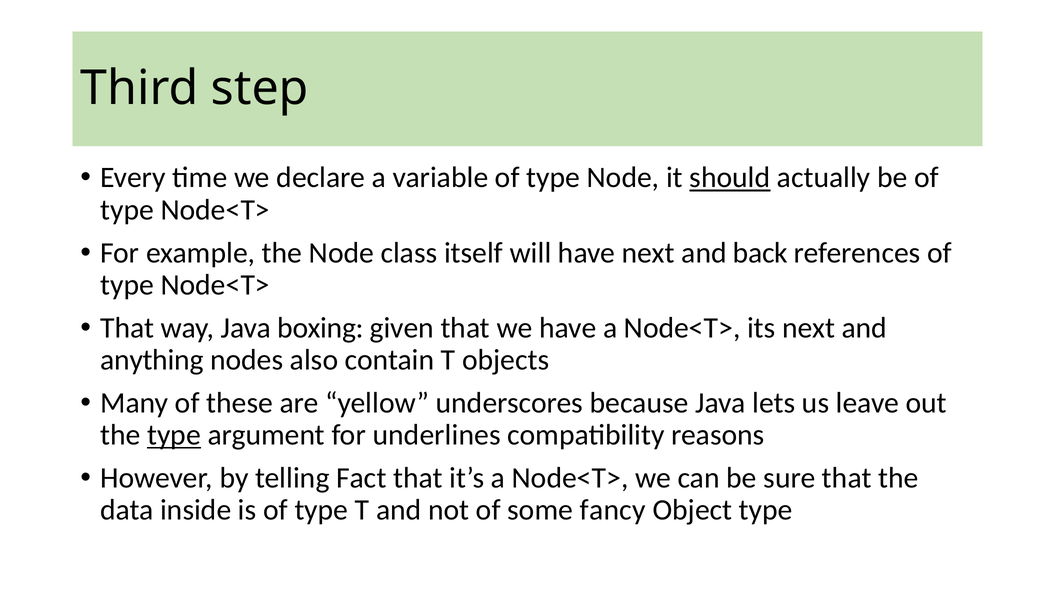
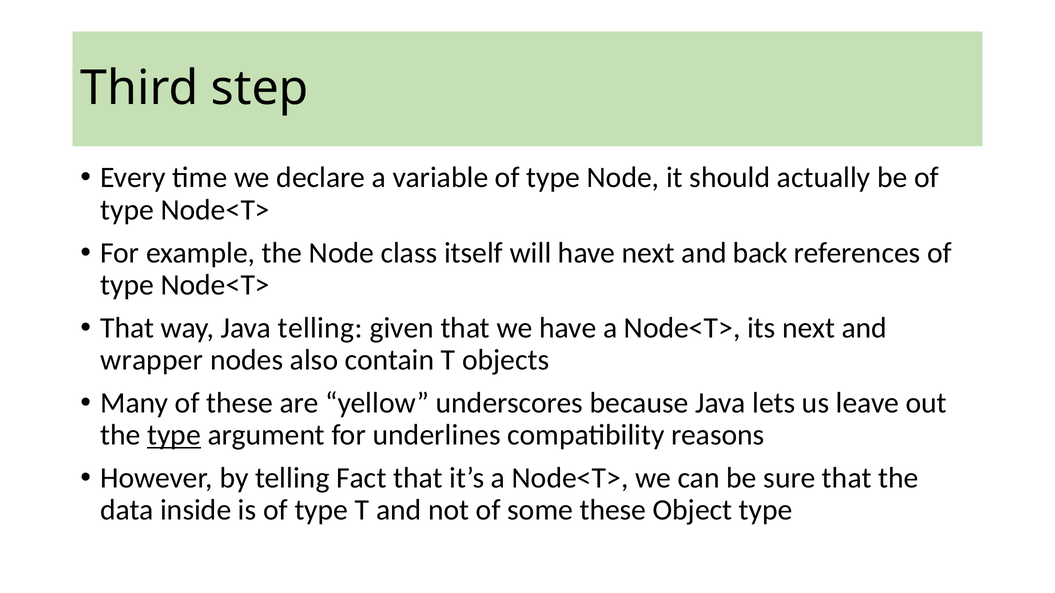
should underline: present -> none
Java boxing: boxing -> telling
anything: anything -> wrapper
some fancy: fancy -> these
